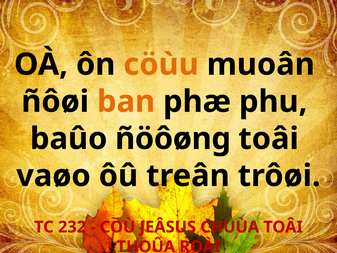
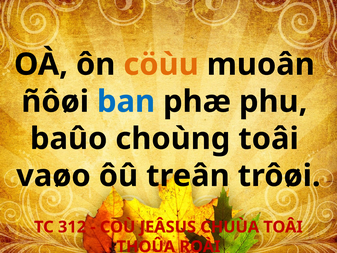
ban colour: orange -> blue
ñöôøng: ñöôøng -> choùng
232: 232 -> 312
